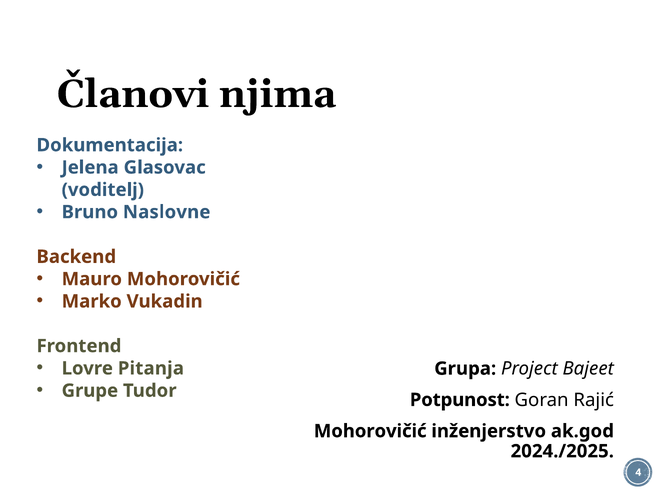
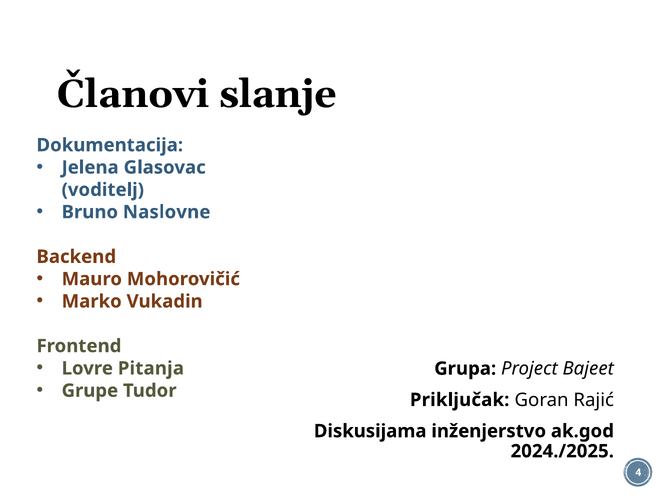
njima: njima -> slanje
Potpunost: Potpunost -> Priključak
Mohorovičić at (370, 431): Mohorovičić -> Diskusijama
